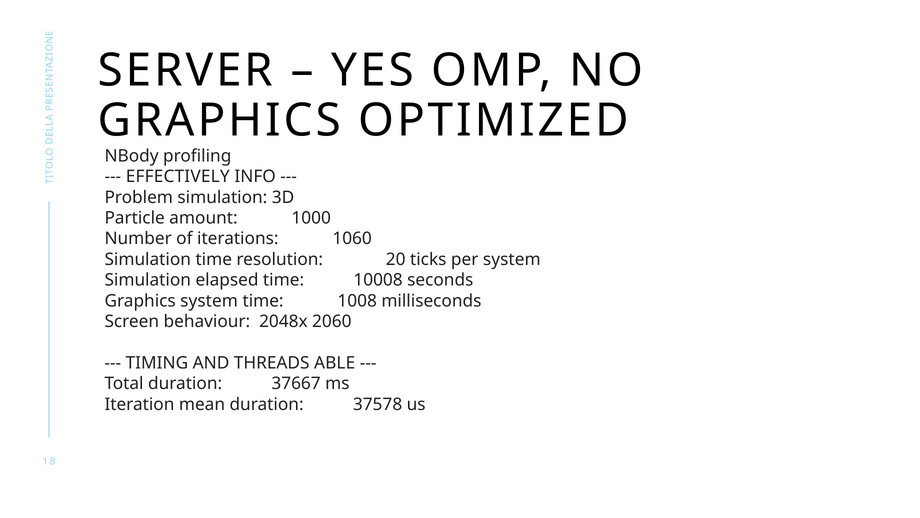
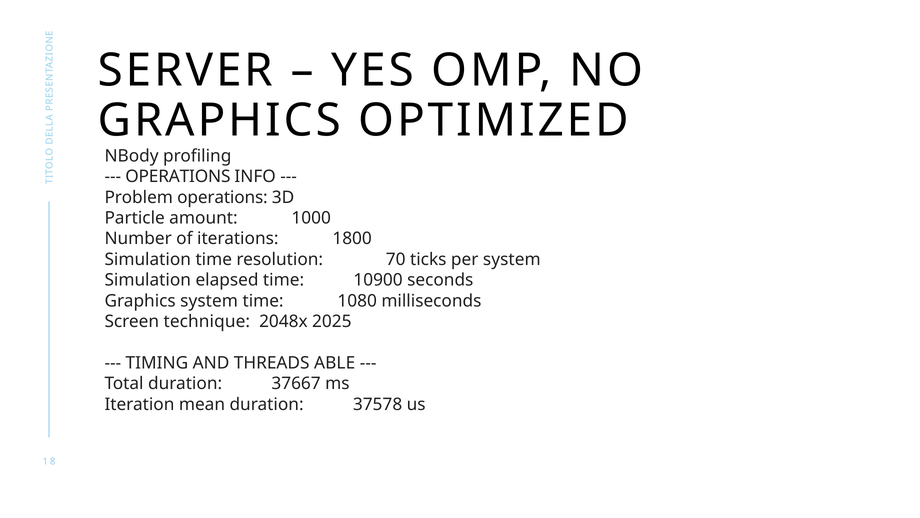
EFFECTIVELY at (178, 176): EFFECTIVELY -> OPERATIONS
Problem simulation: simulation -> operations
1060: 1060 -> 1800
20: 20 -> 70
10008: 10008 -> 10900
1008: 1008 -> 1080
behaviour: behaviour -> technique
2060: 2060 -> 2025
